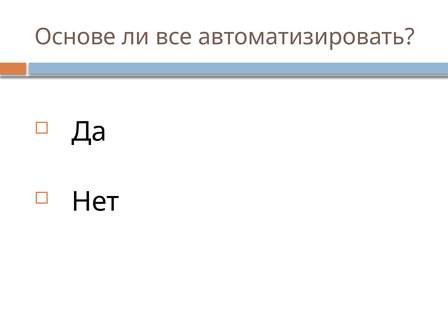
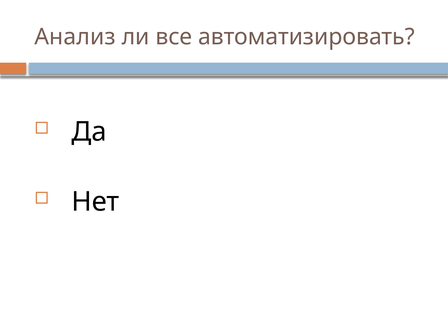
Основе: Основе -> Анализ
